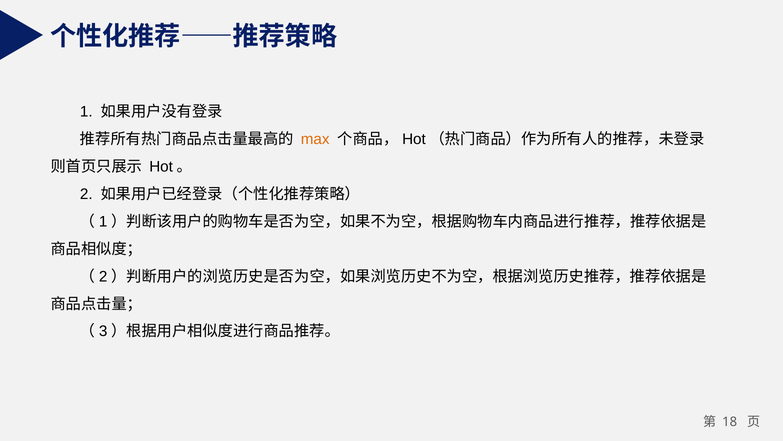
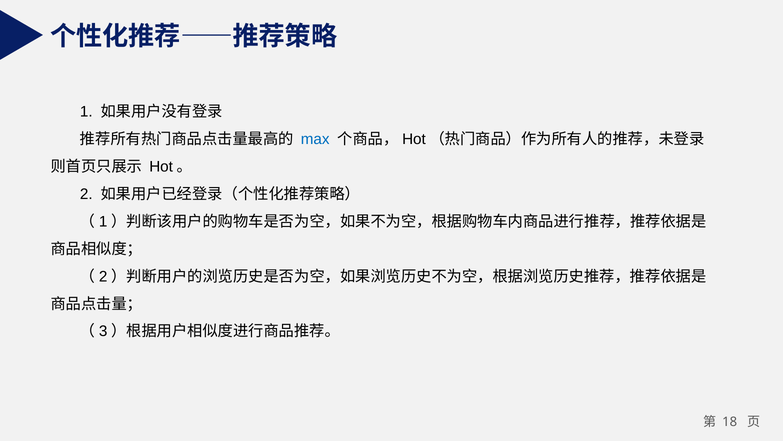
max colour: orange -> blue
